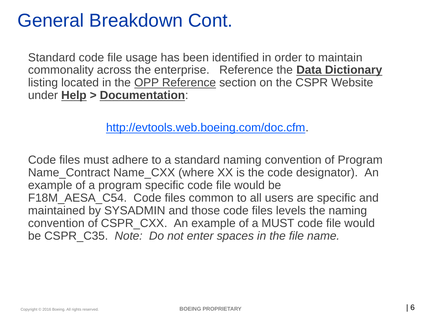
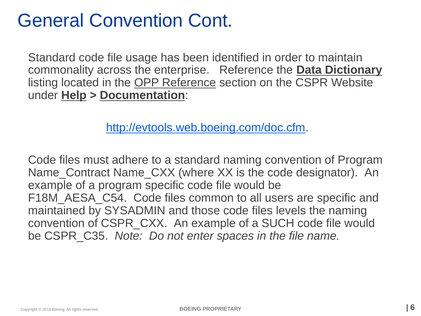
General Breakdown: Breakdown -> Convention
a MUST: MUST -> SUCH
